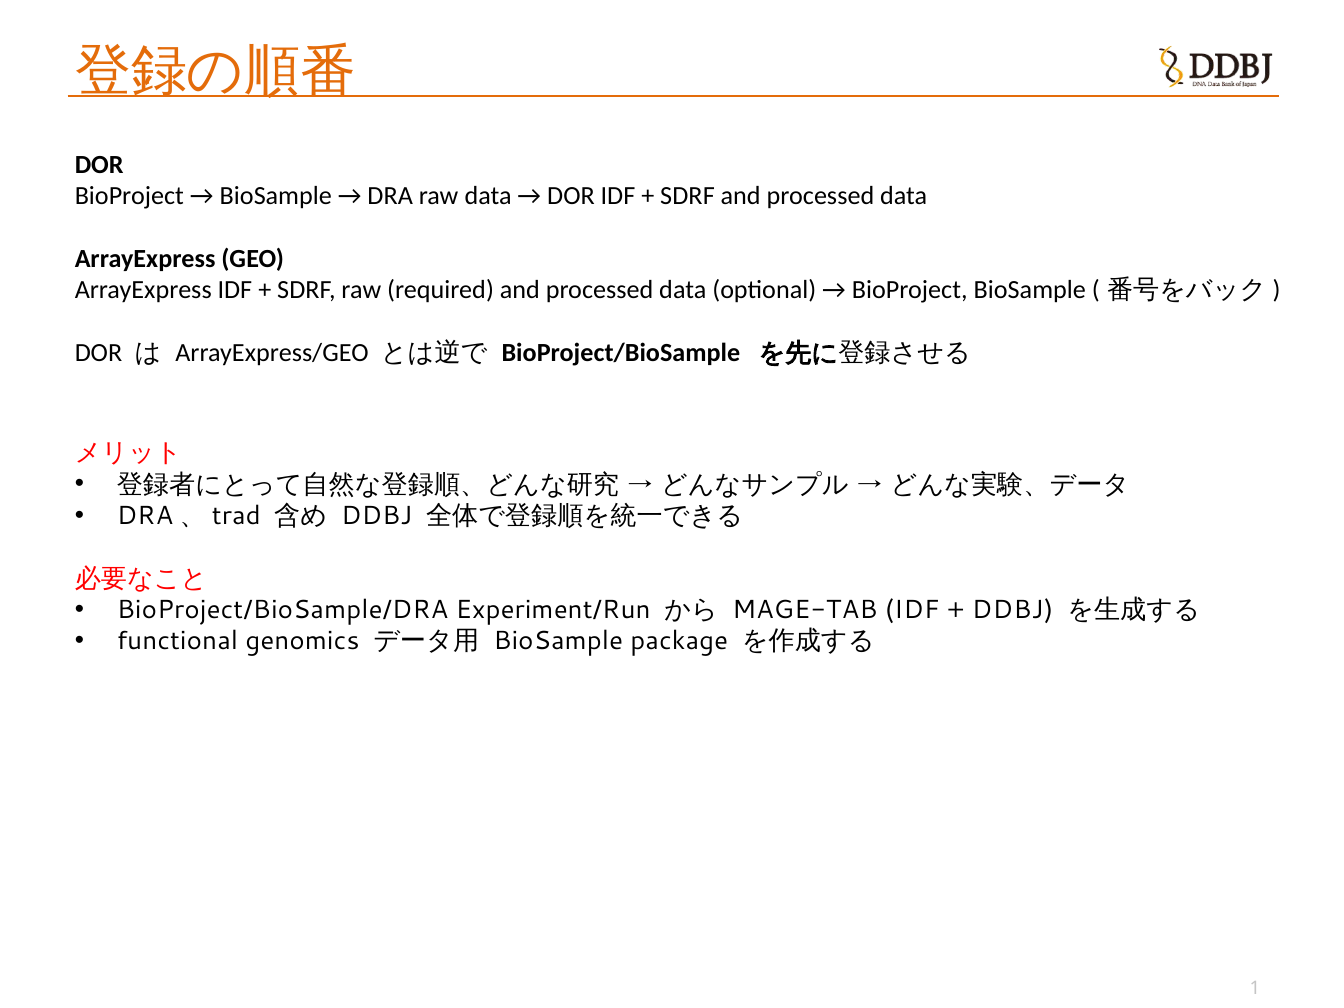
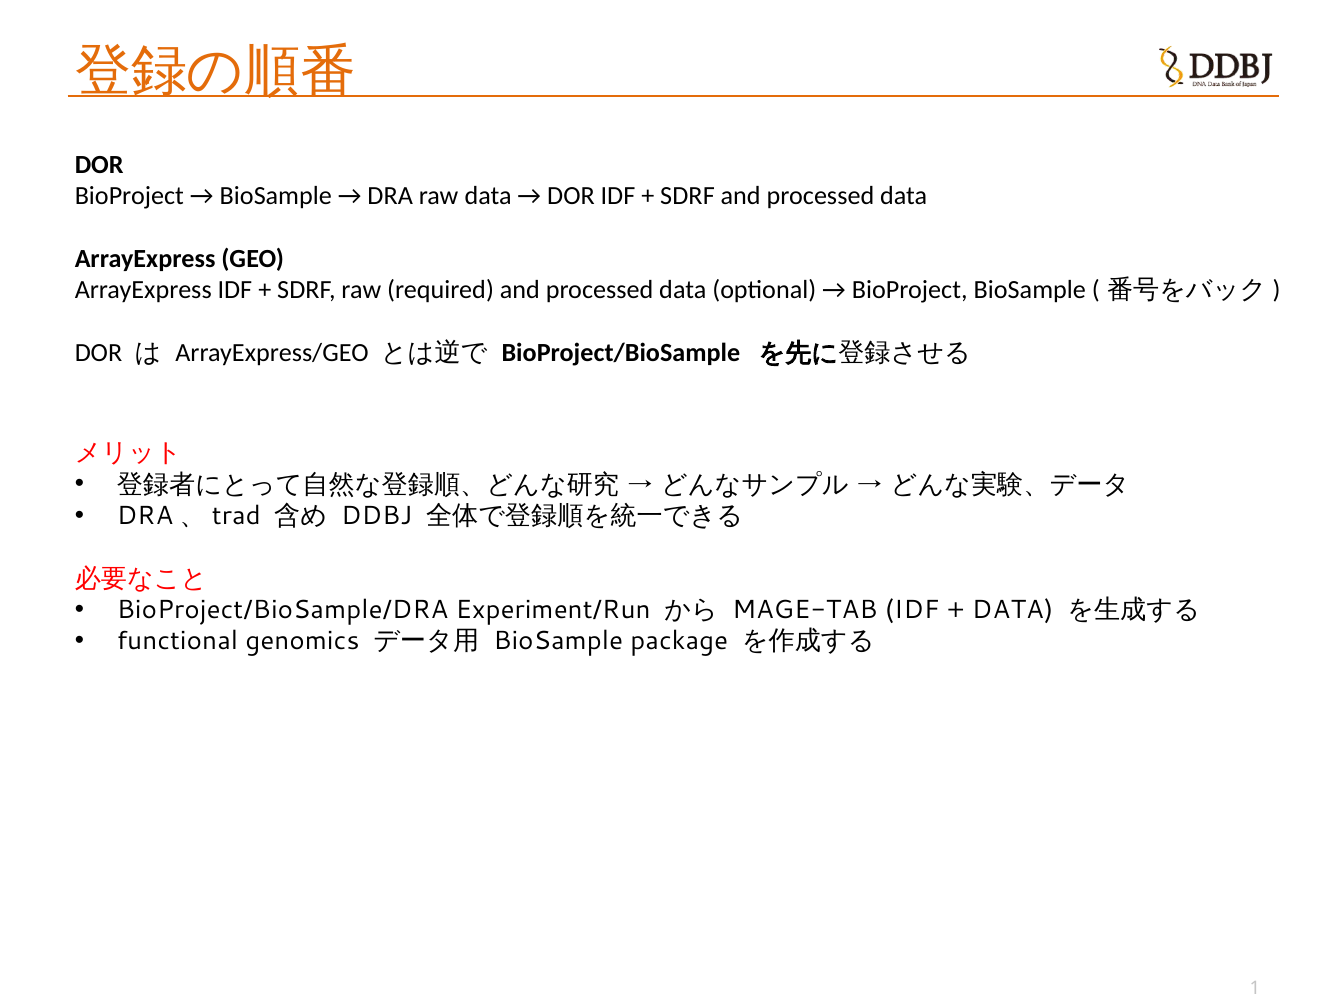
DDBJ at (1013, 610): DDBJ -> DATA
